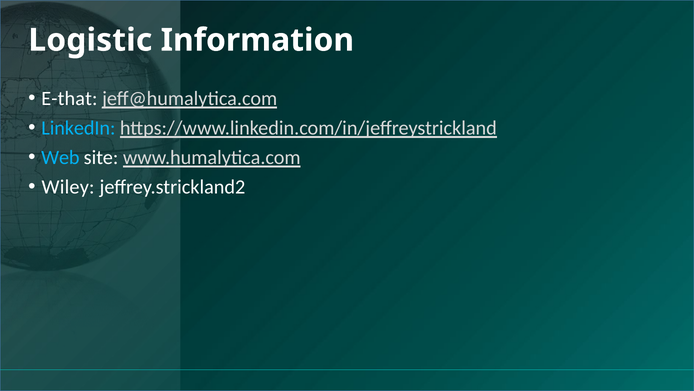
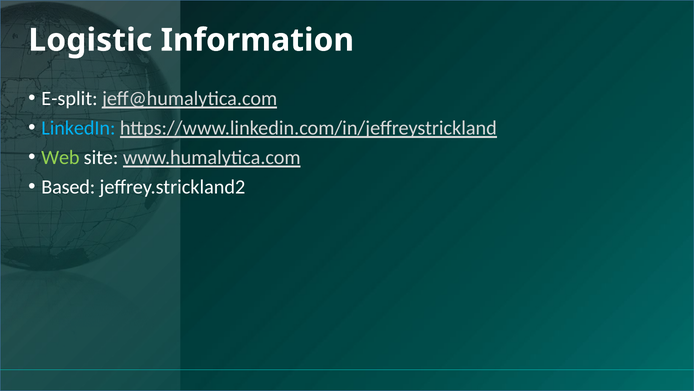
E-that: E-that -> E-split
Web colour: light blue -> light green
Wiley: Wiley -> Based
